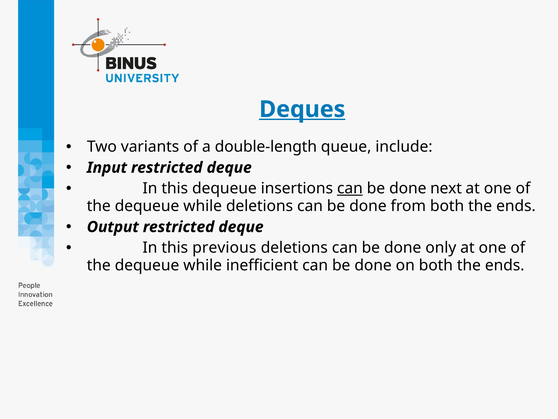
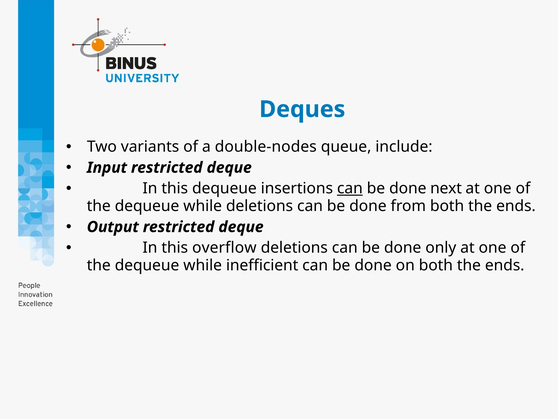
Deques underline: present -> none
double-length: double-length -> double-nodes
previous: previous -> overflow
